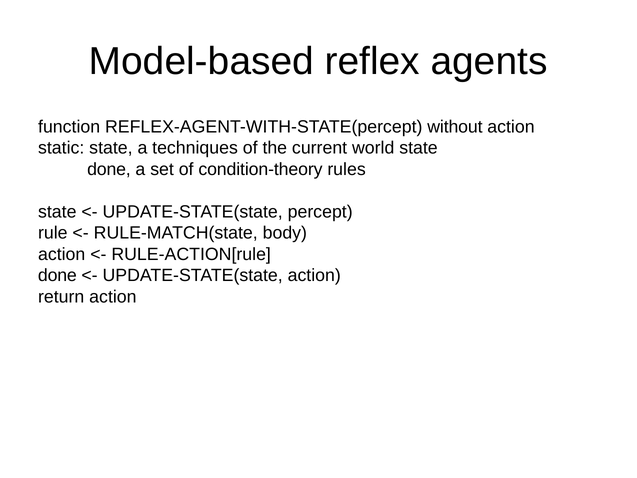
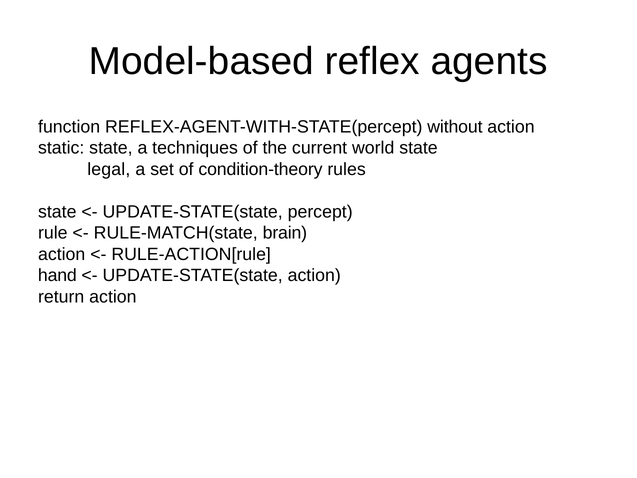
done at (109, 169): done -> legal
body: body -> brain
done at (57, 275): done -> hand
